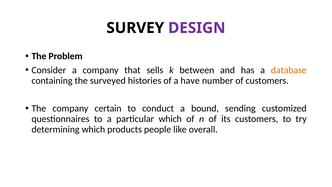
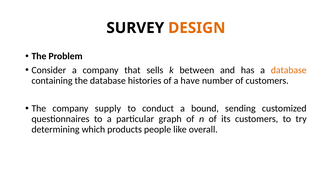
DESIGN colour: purple -> orange
the surveyed: surveyed -> database
certain: certain -> supply
particular which: which -> graph
